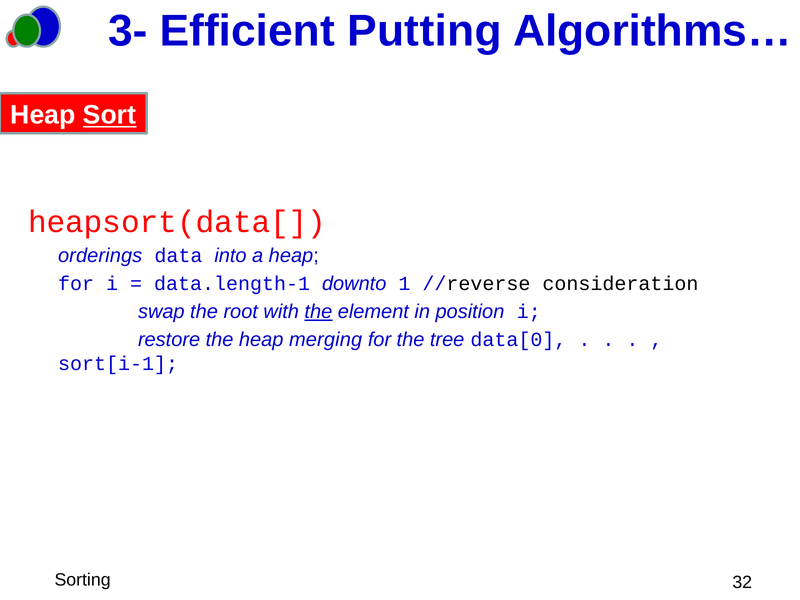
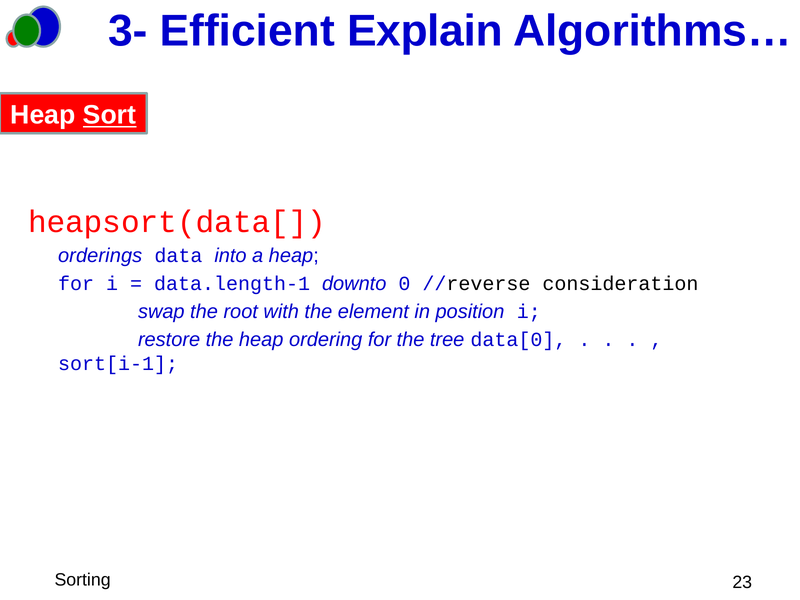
Putting: Putting -> Explain
1: 1 -> 0
the at (318, 312) underline: present -> none
merging: merging -> ordering
32: 32 -> 23
